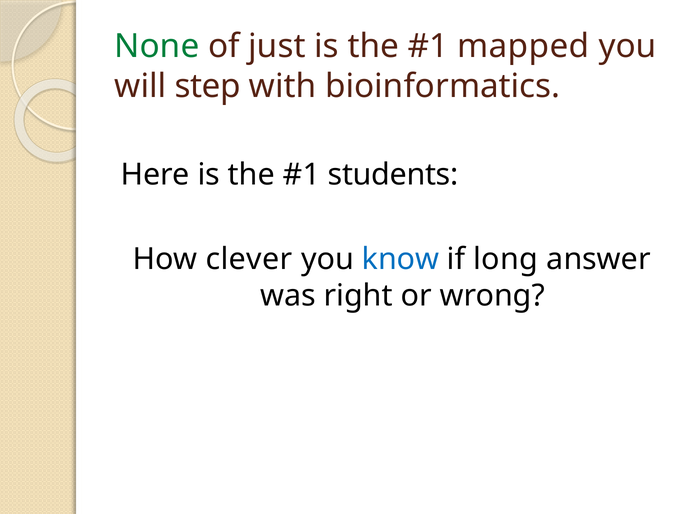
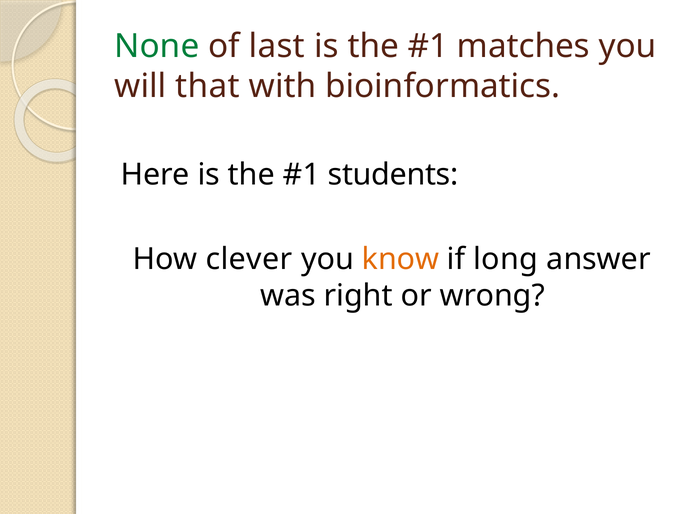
just: just -> last
mapped: mapped -> matches
step: step -> that
know colour: blue -> orange
